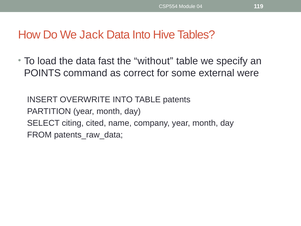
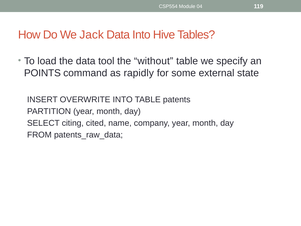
fast: fast -> tool
correct: correct -> rapidly
were: were -> state
